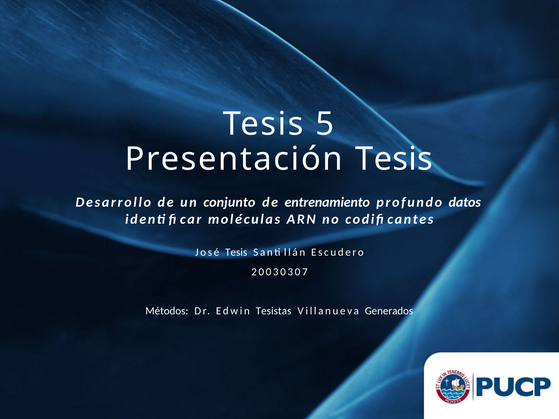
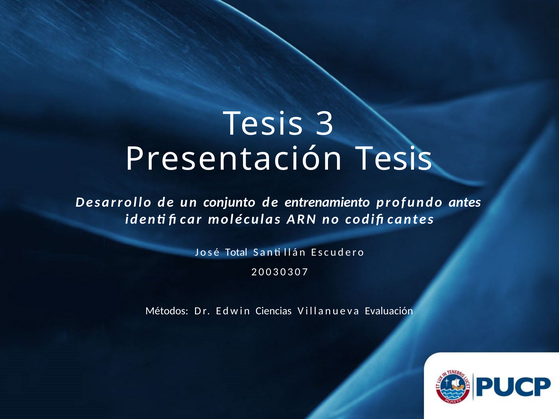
5: 5 -> 3
datos: datos -> antes
José Tesis: Tesis -> Total
Tesistas: Tesistas -> Ciencias
Generados: Generados -> Evaluación
